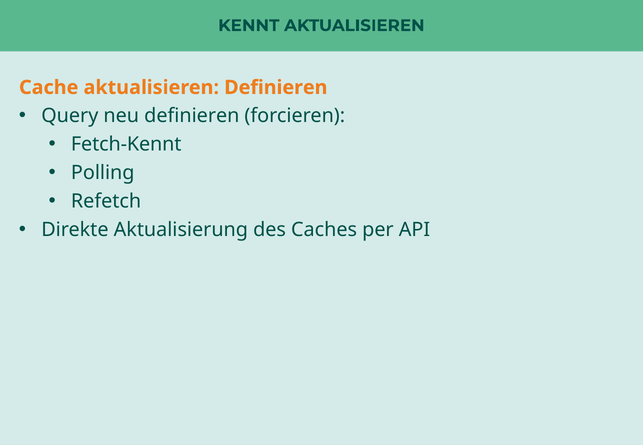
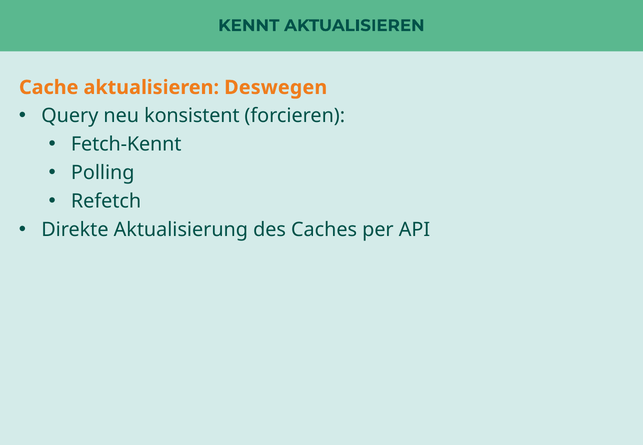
aktualisieren Definieren: Definieren -> Deswegen
neu definieren: definieren -> konsistent
